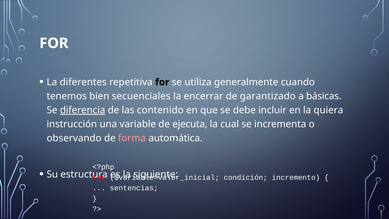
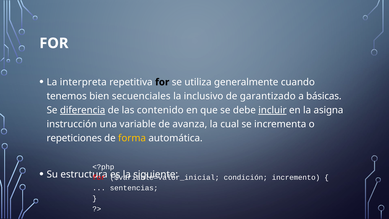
diferentes: diferentes -> interpreta
encerrar: encerrar -> inclusivo
incluir underline: none -> present
quiera: quiera -> asigna
ejecuta: ejecuta -> avanza
observando: observando -> repeticiones
forma colour: pink -> yellow
